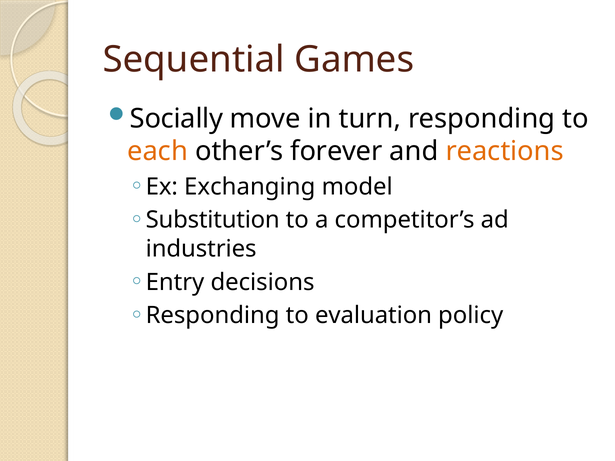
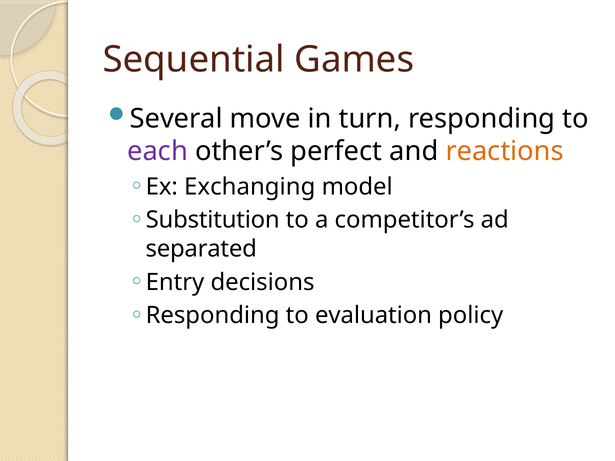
Socially: Socially -> Several
each colour: orange -> purple
forever: forever -> perfect
industries: industries -> separated
